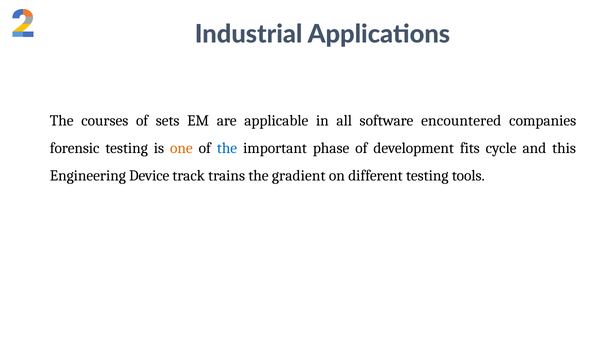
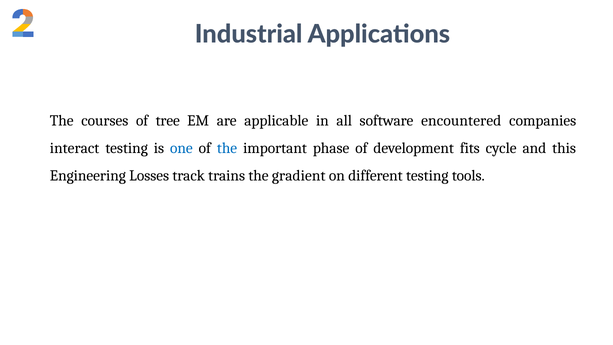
sets: sets -> tree
forensic: forensic -> interact
one colour: orange -> blue
Device: Device -> Losses
